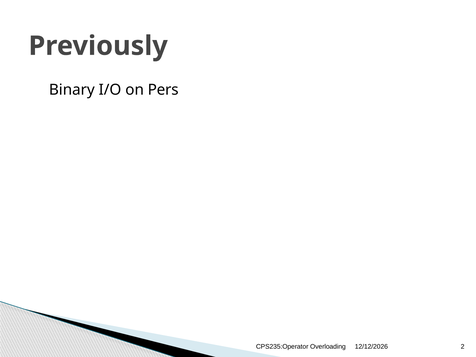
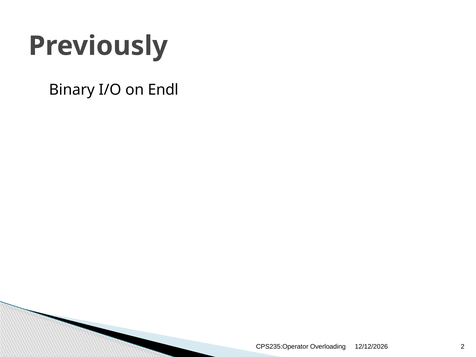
Pers: Pers -> Endl
